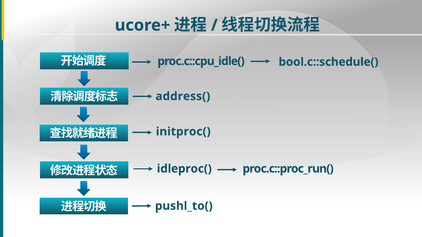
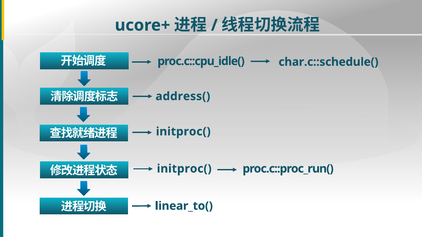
bool.c::schedule(: bool.c::schedule( -> char.c::schedule(
idleproc( at (184, 169): idleproc( -> initproc(
pushl_to(: pushl_to( -> linear_to(
